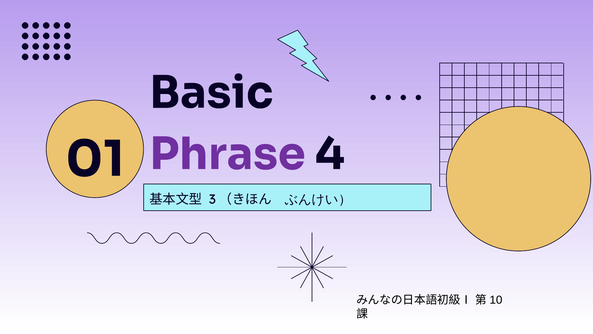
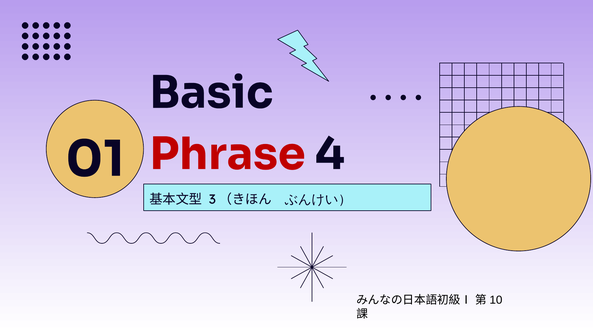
Phrase colour: purple -> red
